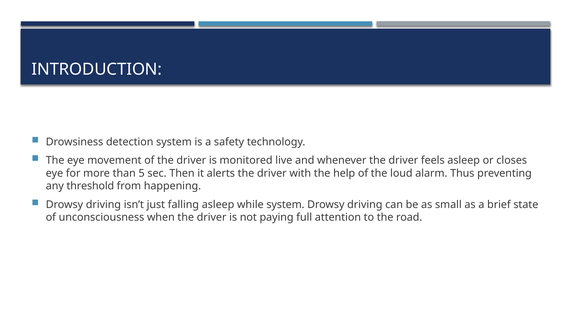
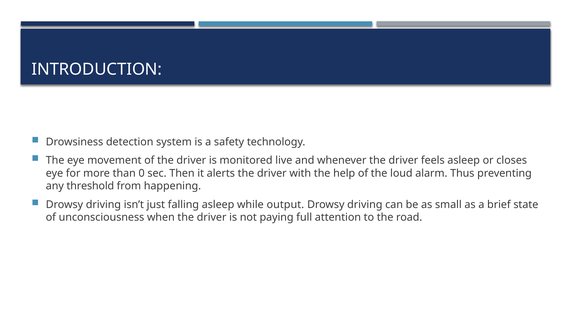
5: 5 -> 0
while system: system -> output
